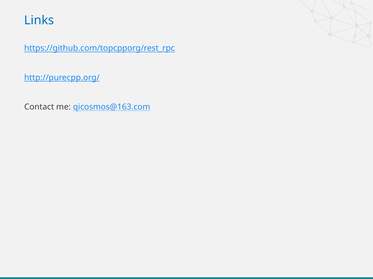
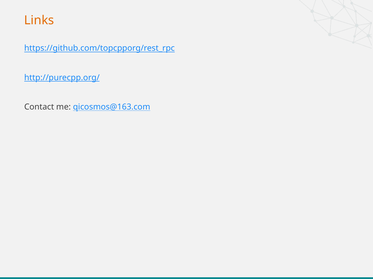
Links colour: blue -> orange
